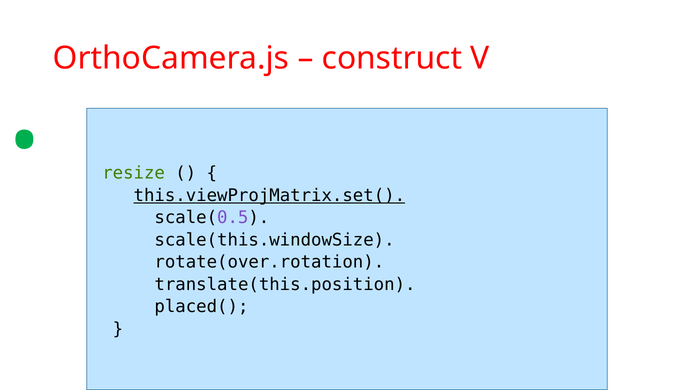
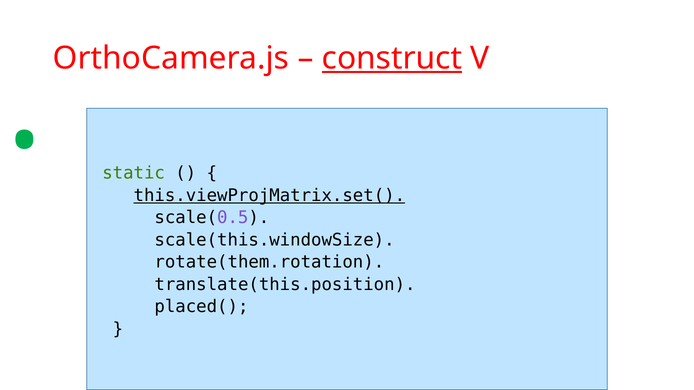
construct underline: none -> present
resize: resize -> static
rotate(over.rotation: rotate(over.rotation -> rotate(them.rotation
